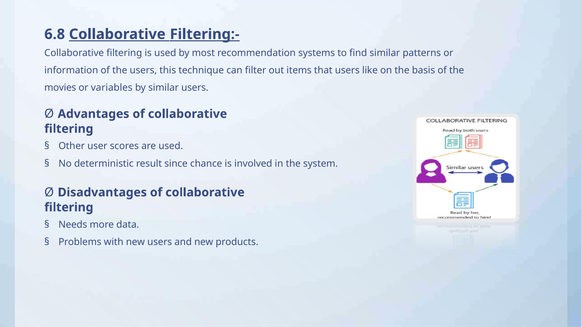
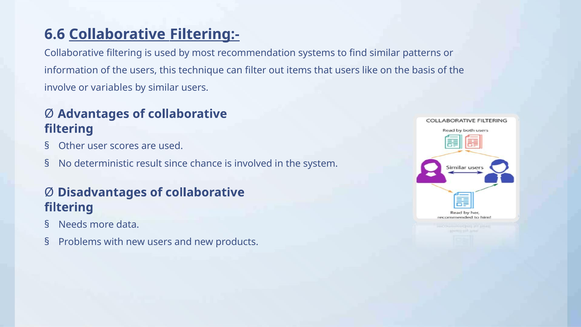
6.8: 6.8 -> 6.6
movies: movies -> involve
